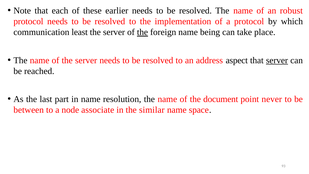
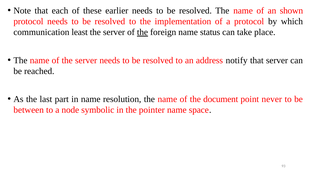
robust: robust -> shown
being: being -> status
aspect: aspect -> notify
server at (277, 60) underline: present -> none
associate: associate -> symbolic
similar: similar -> pointer
